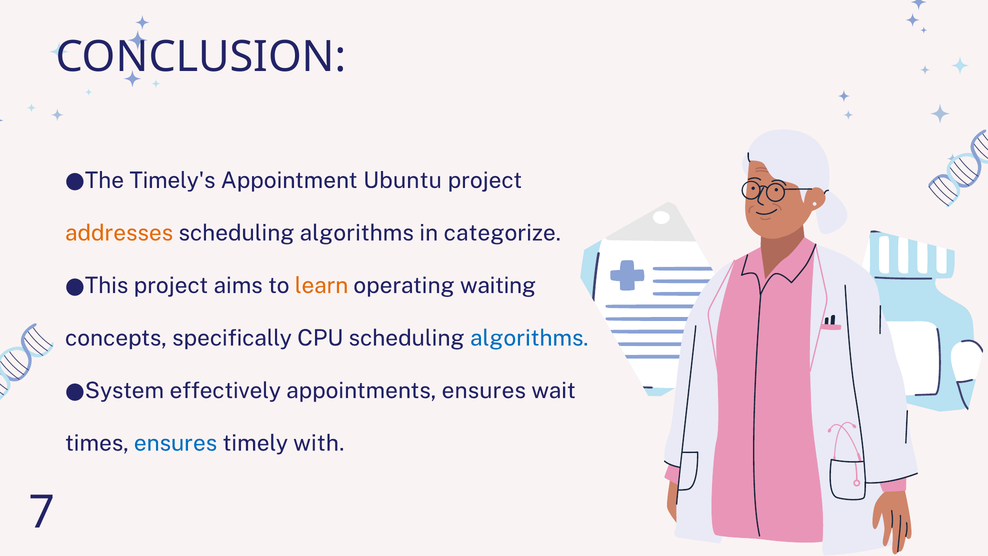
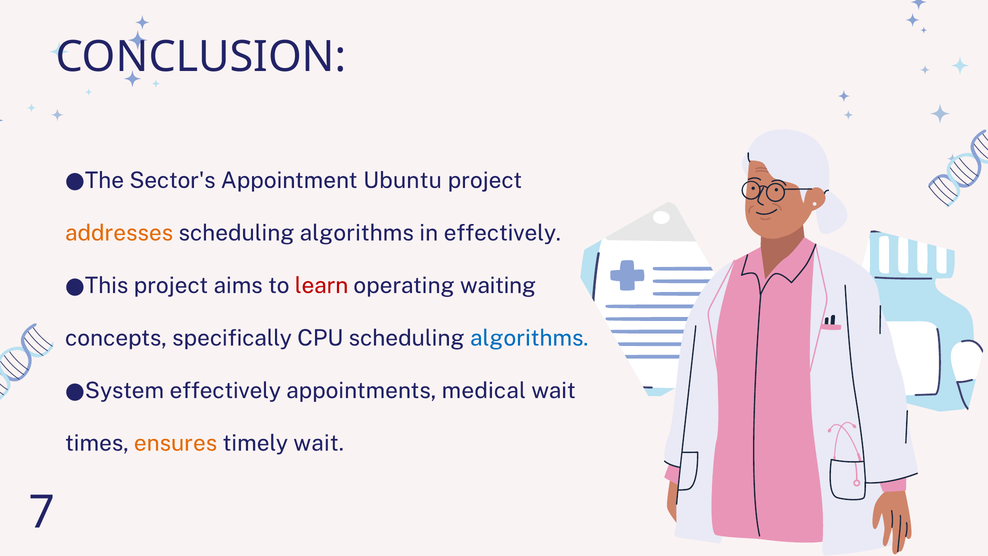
Timely's: Timely's -> Sector's
in categorize: categorize -> effectively
learn colour: orange -> red
appointments ensures: ensures -> medical
ensures at (176, 443) colour: blue -> orange
timely with: with -> wait
